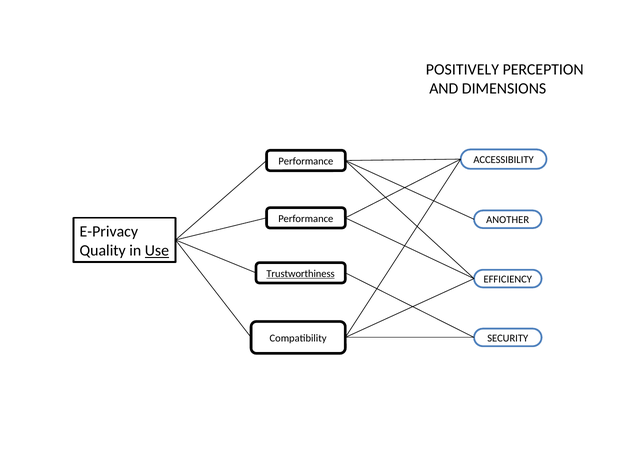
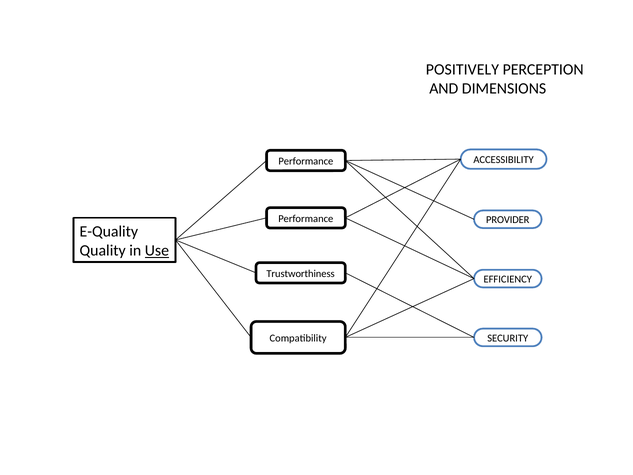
ANOTHER: ANOTHER -> PROVIDER
E-Privacy: E-Privacy -> E-Quality
Trustworthiness underline: present -> none
